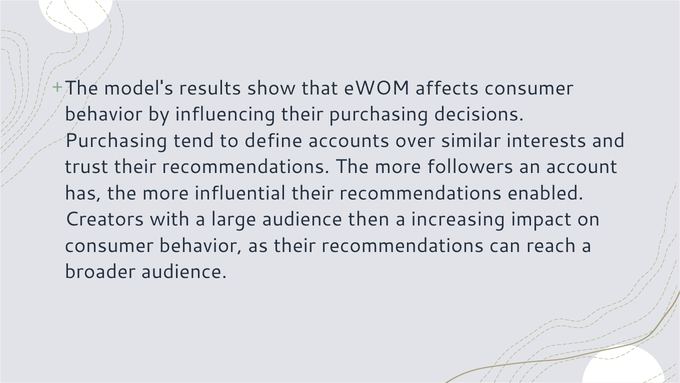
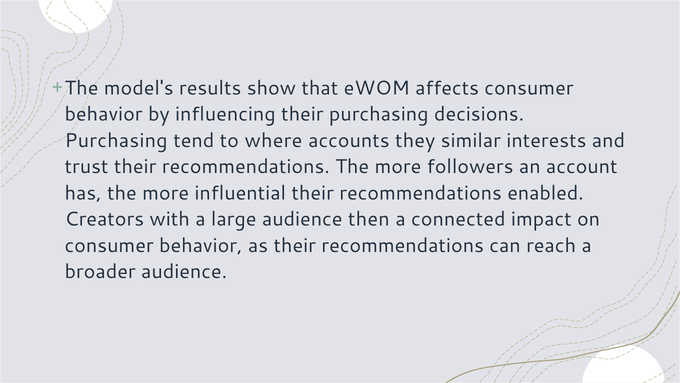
define: define -> where
over: over -> they
increasing: increasing -> connected
